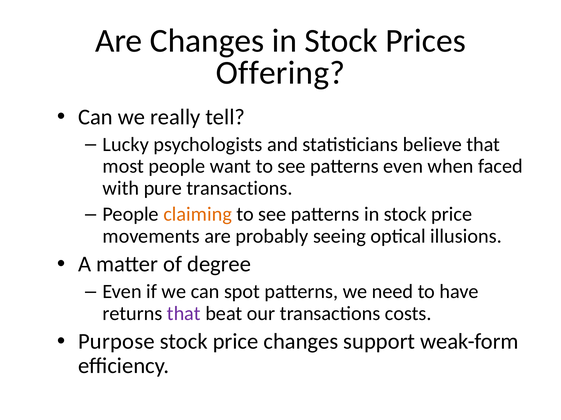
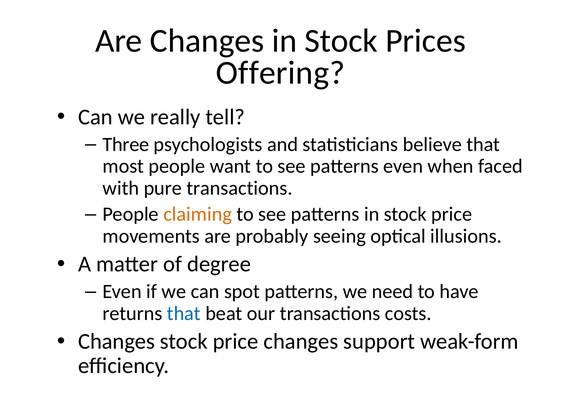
Lucky: Lucky -> Three
that at (184, 314) colour: purple -> blue
Purpose at (116, 342): Purpose -> Changes
